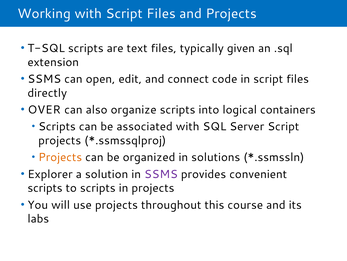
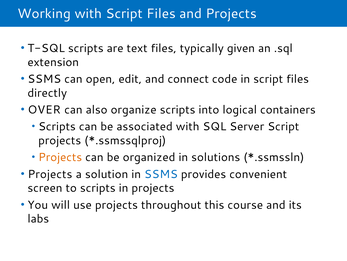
Explorer at (50, 174): Explorer -> Projects
SSMS at (161, 174) colour: purple -> blue
scripts at (45, 188): scripts -> screen
